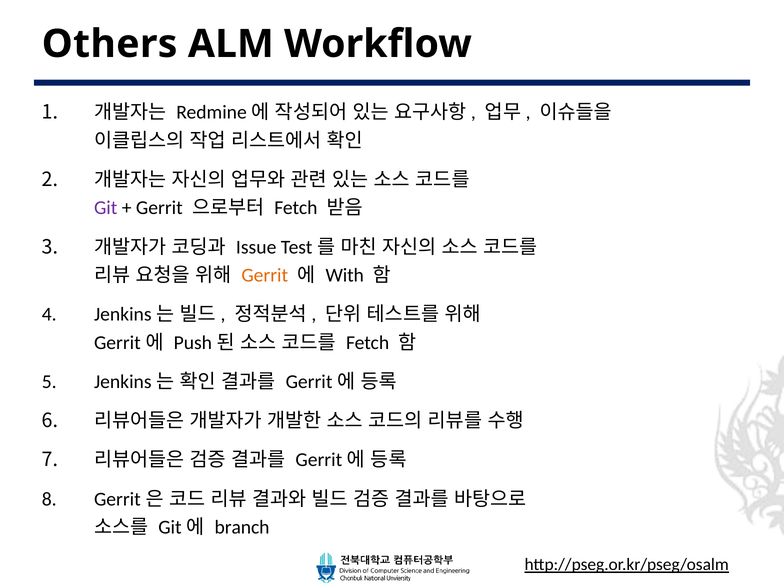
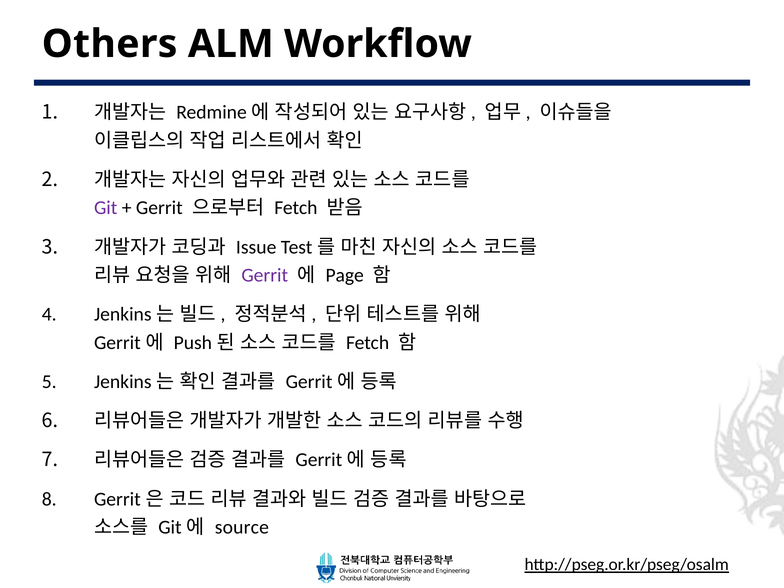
Gerrit at (265, 275) colour: orange -> purple
With: With -> Page
branch: branch -> source
